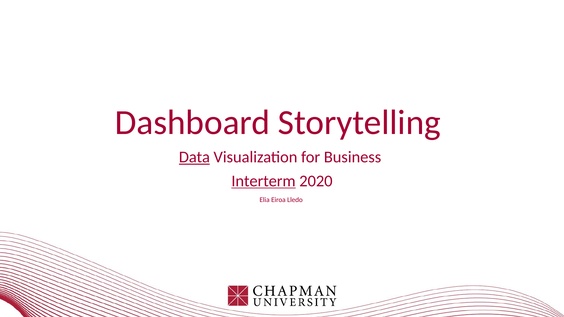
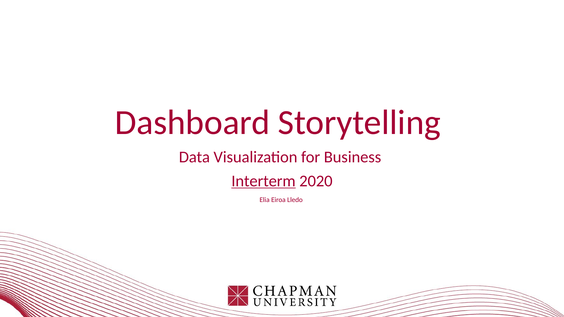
Data underline: present -> none
